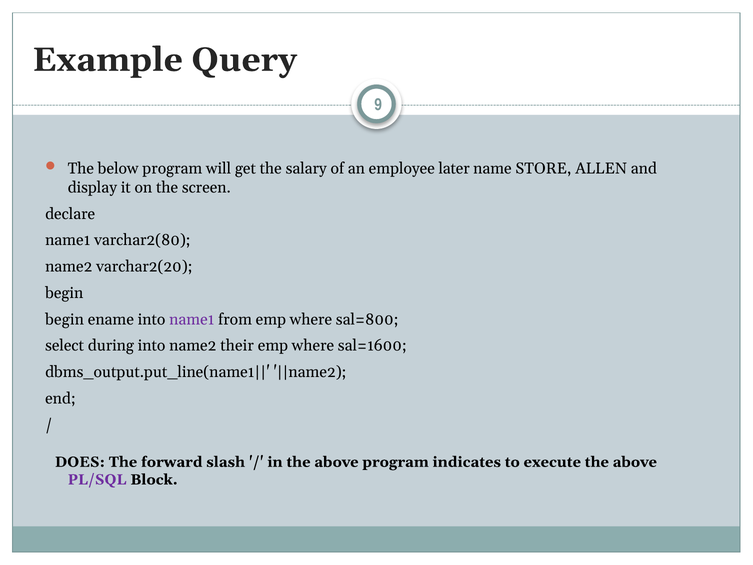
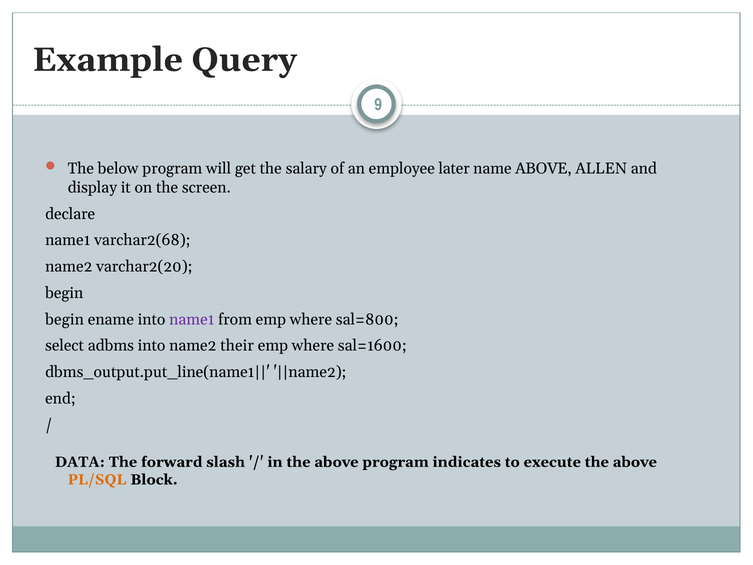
name STORE: STORE -> ABOVE
varchar2(80: varchar2(80 -> varchar2(68
during: during -> adbms
DOES: DOES -> DATA
PL/SQL colour: purple -> orange
